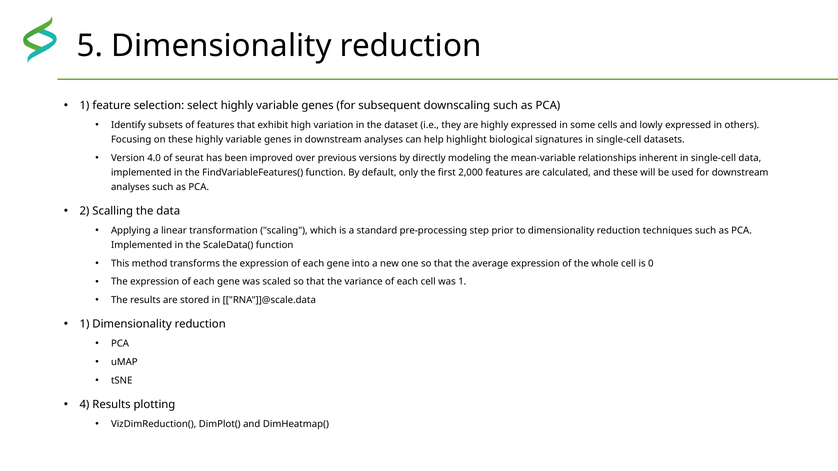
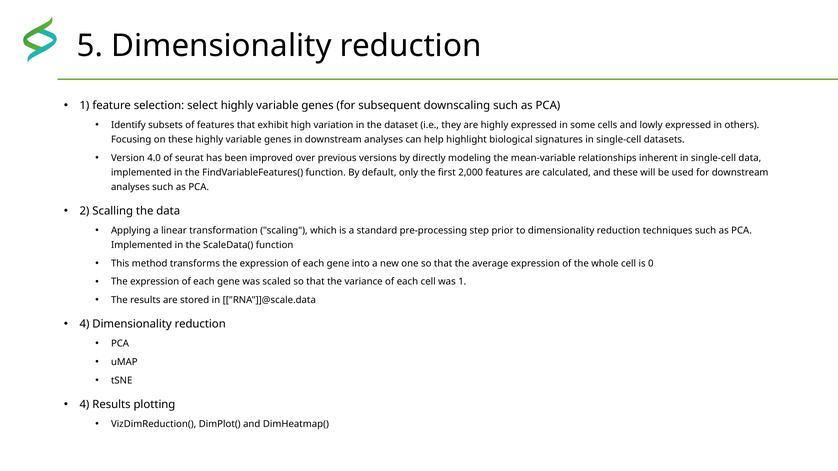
1 at (85, 325): 1 -> 4
